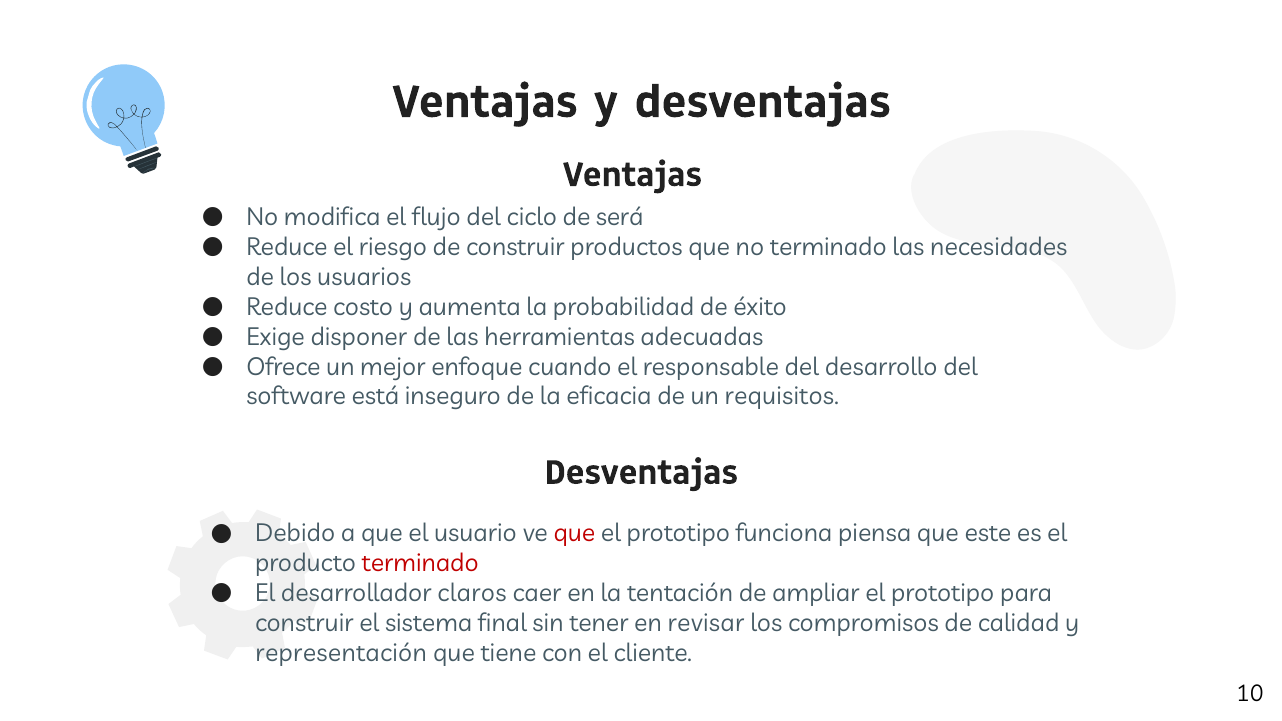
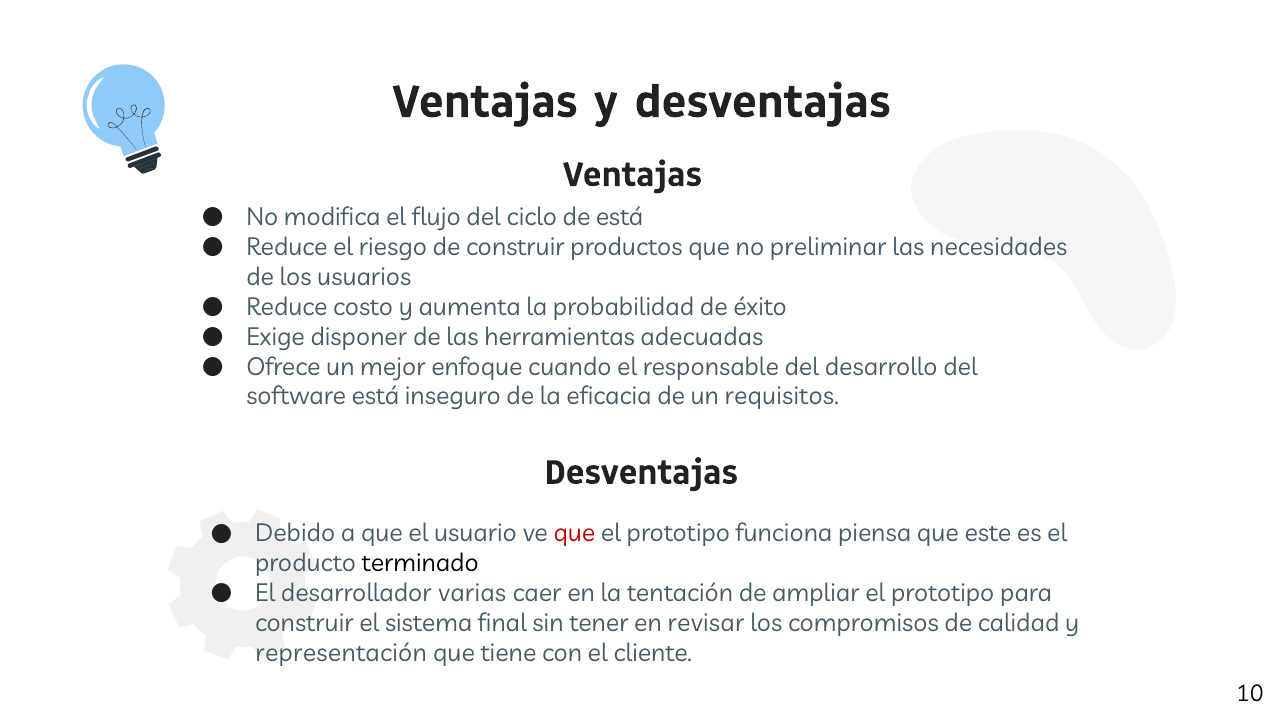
de será: será -> está
no terminado: terminado -> preliminar
terminado at (420, 564) colour: red -> black
claros: claros -> varias
